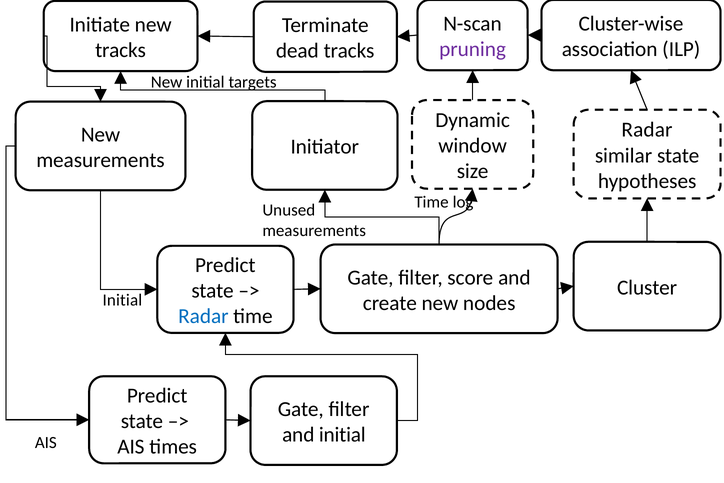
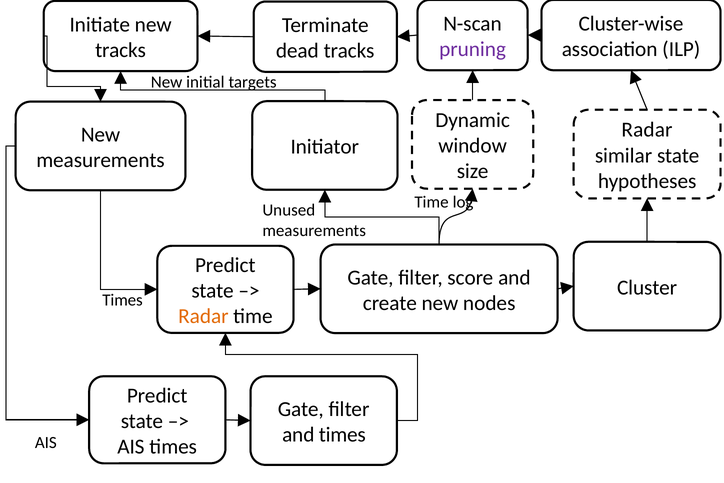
Initial at (122, 300): Initial -> Times
Radar at (203, 316) colour: blue -> orange
and initial: initial -> times
